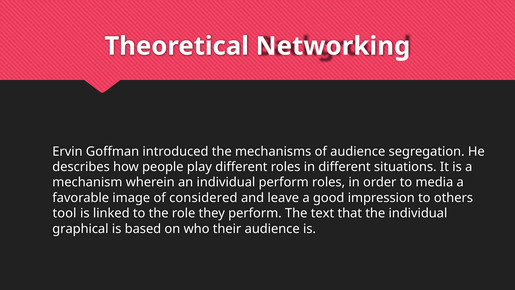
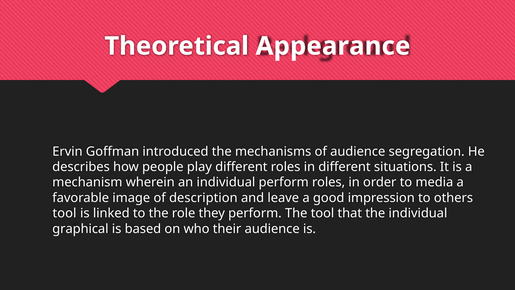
Networking: Networking -> Appearance
considered: considered -> description
The text: text -> tool
